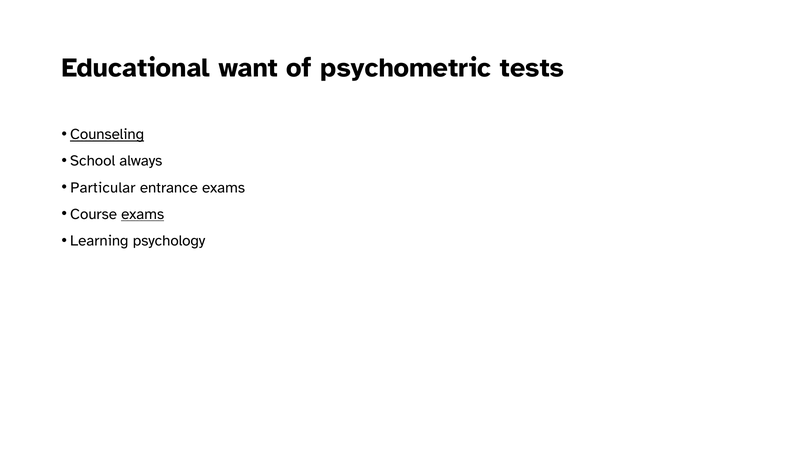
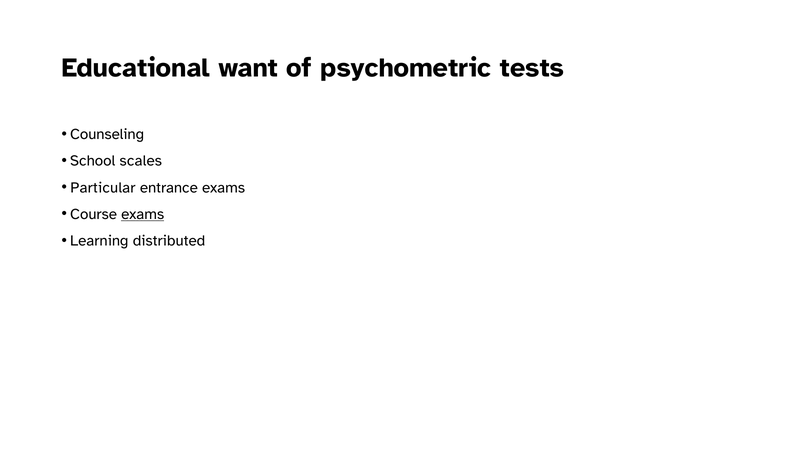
Counseling underline: present -> none
always: always -> scales
psychology: psychology -> distributed
